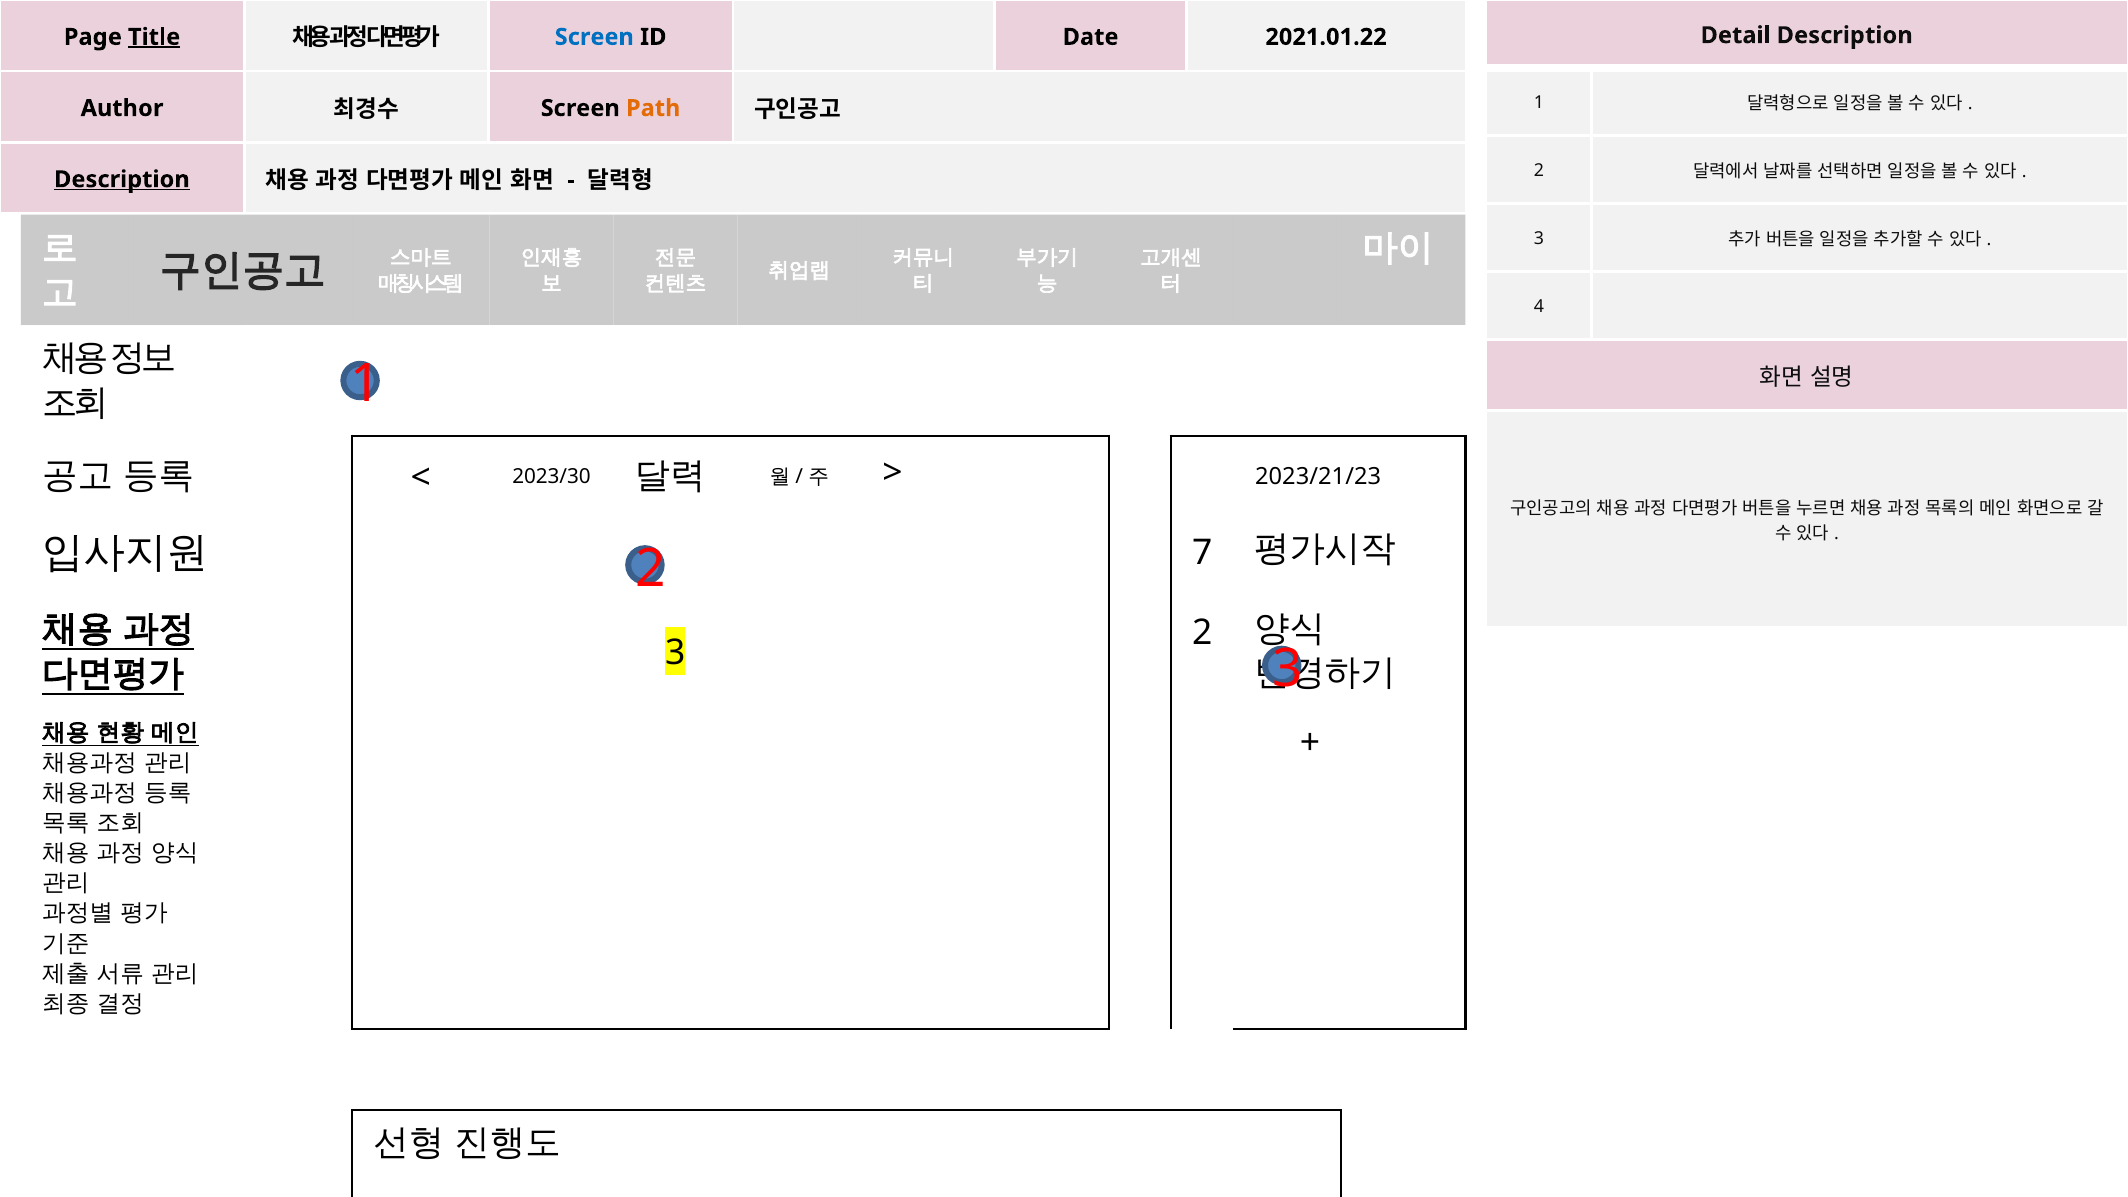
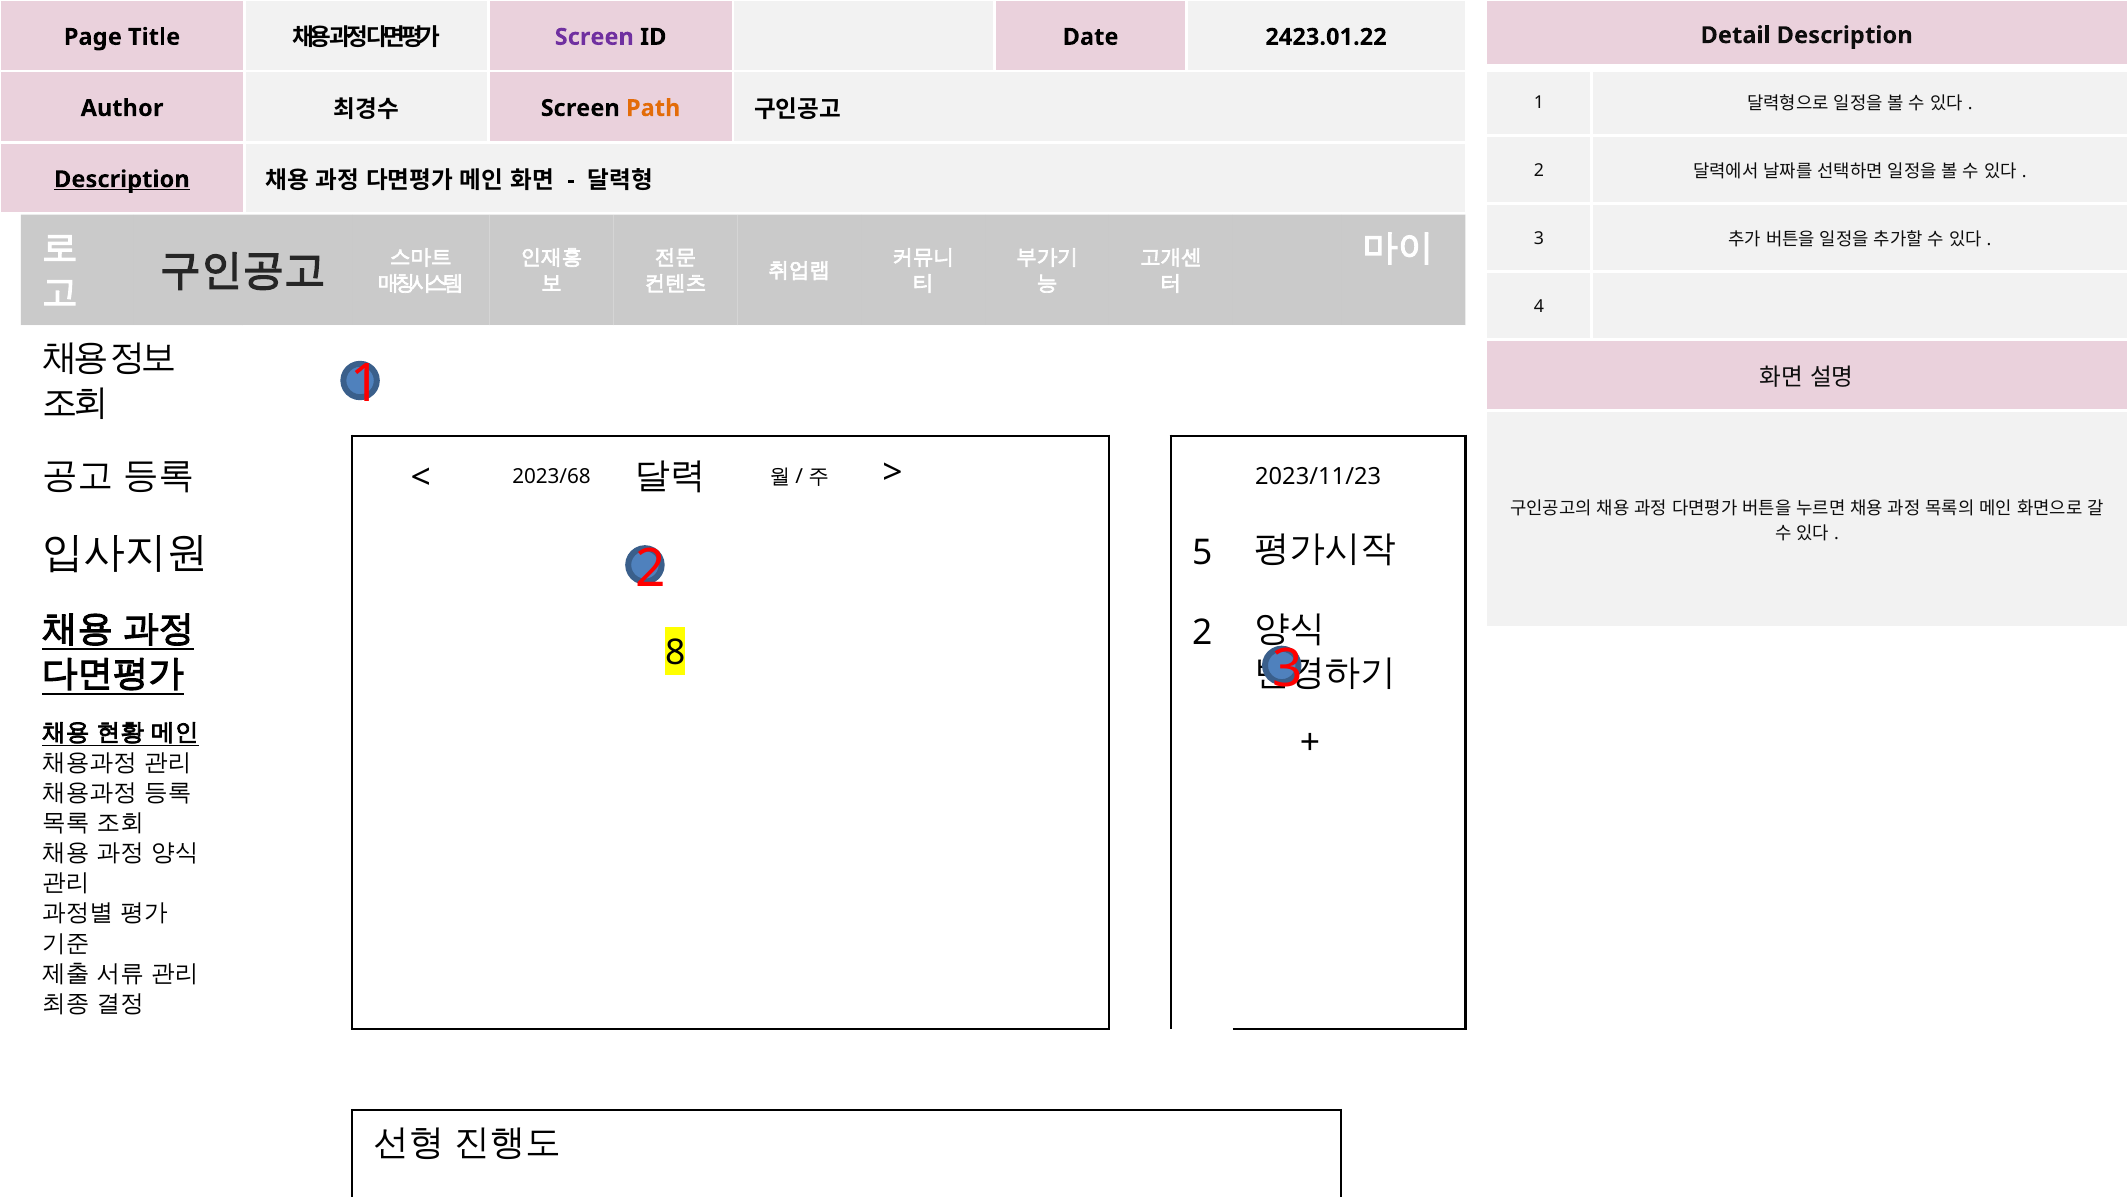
Title underline: present -> none
Screen at (594, 37) colour: blue -> purple
2021.01.22: 2021.01.22 -> 2423.01.22
2023/30: 2023/30 -> 2023/68
2023/21/23: 2023/21/23 -> 2023/11/23
7: 7 -> 5
3 at (675, 653): 3 -> 8
